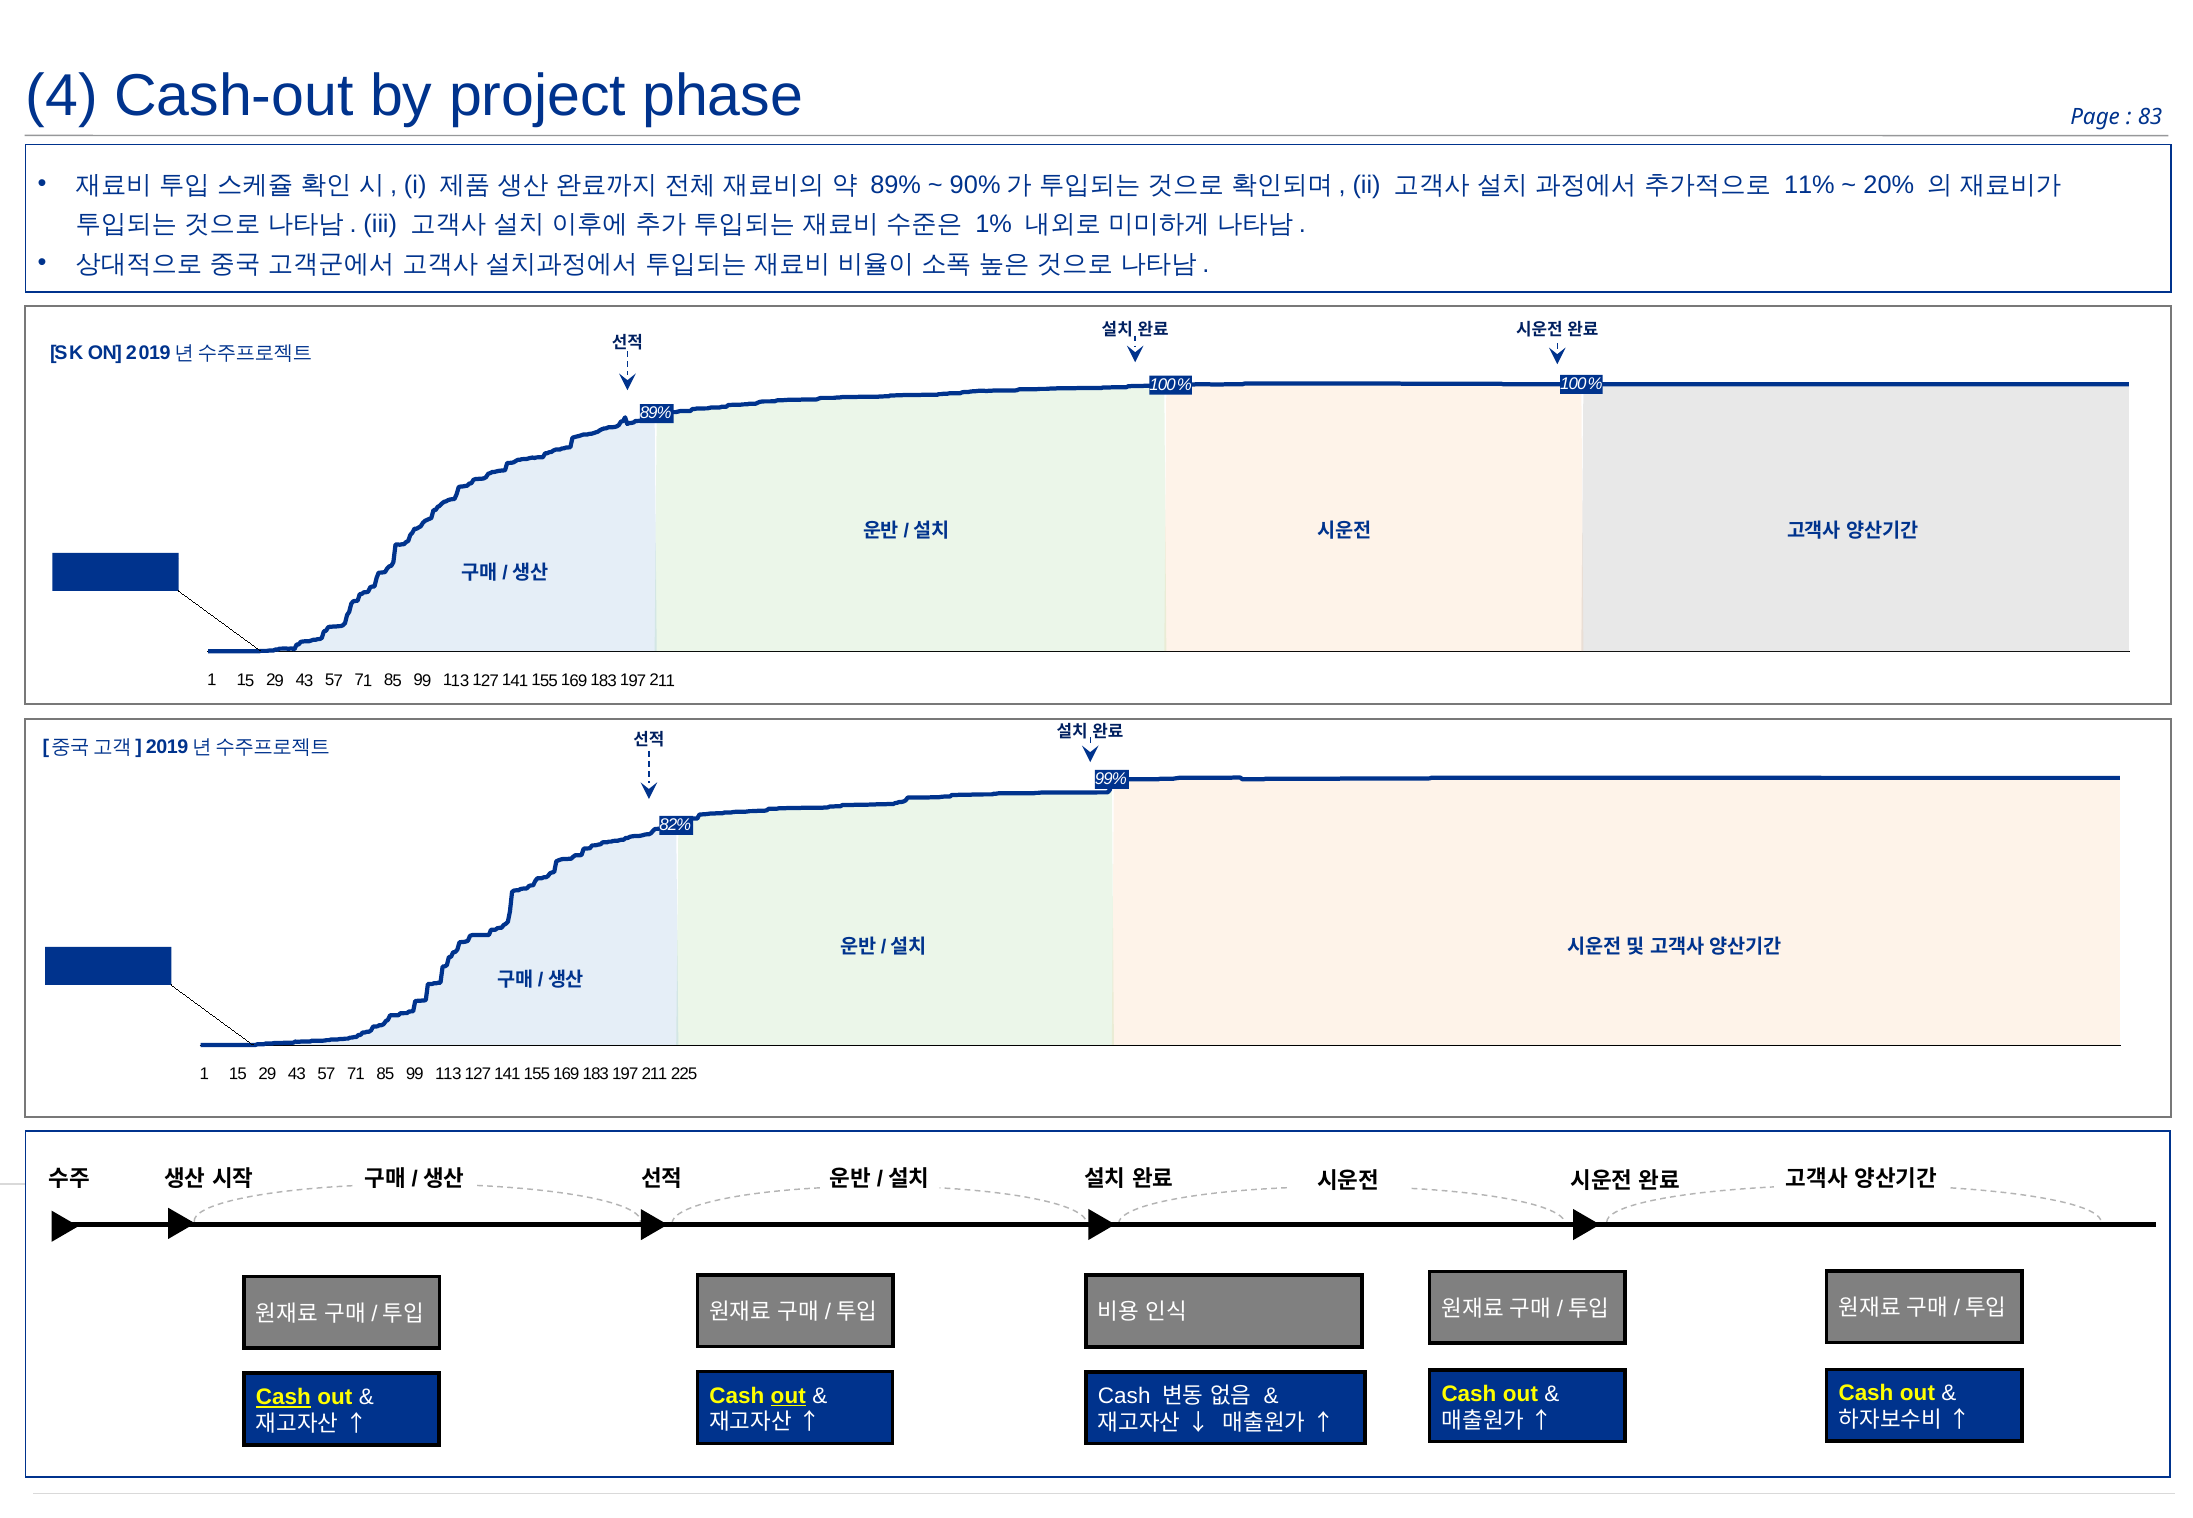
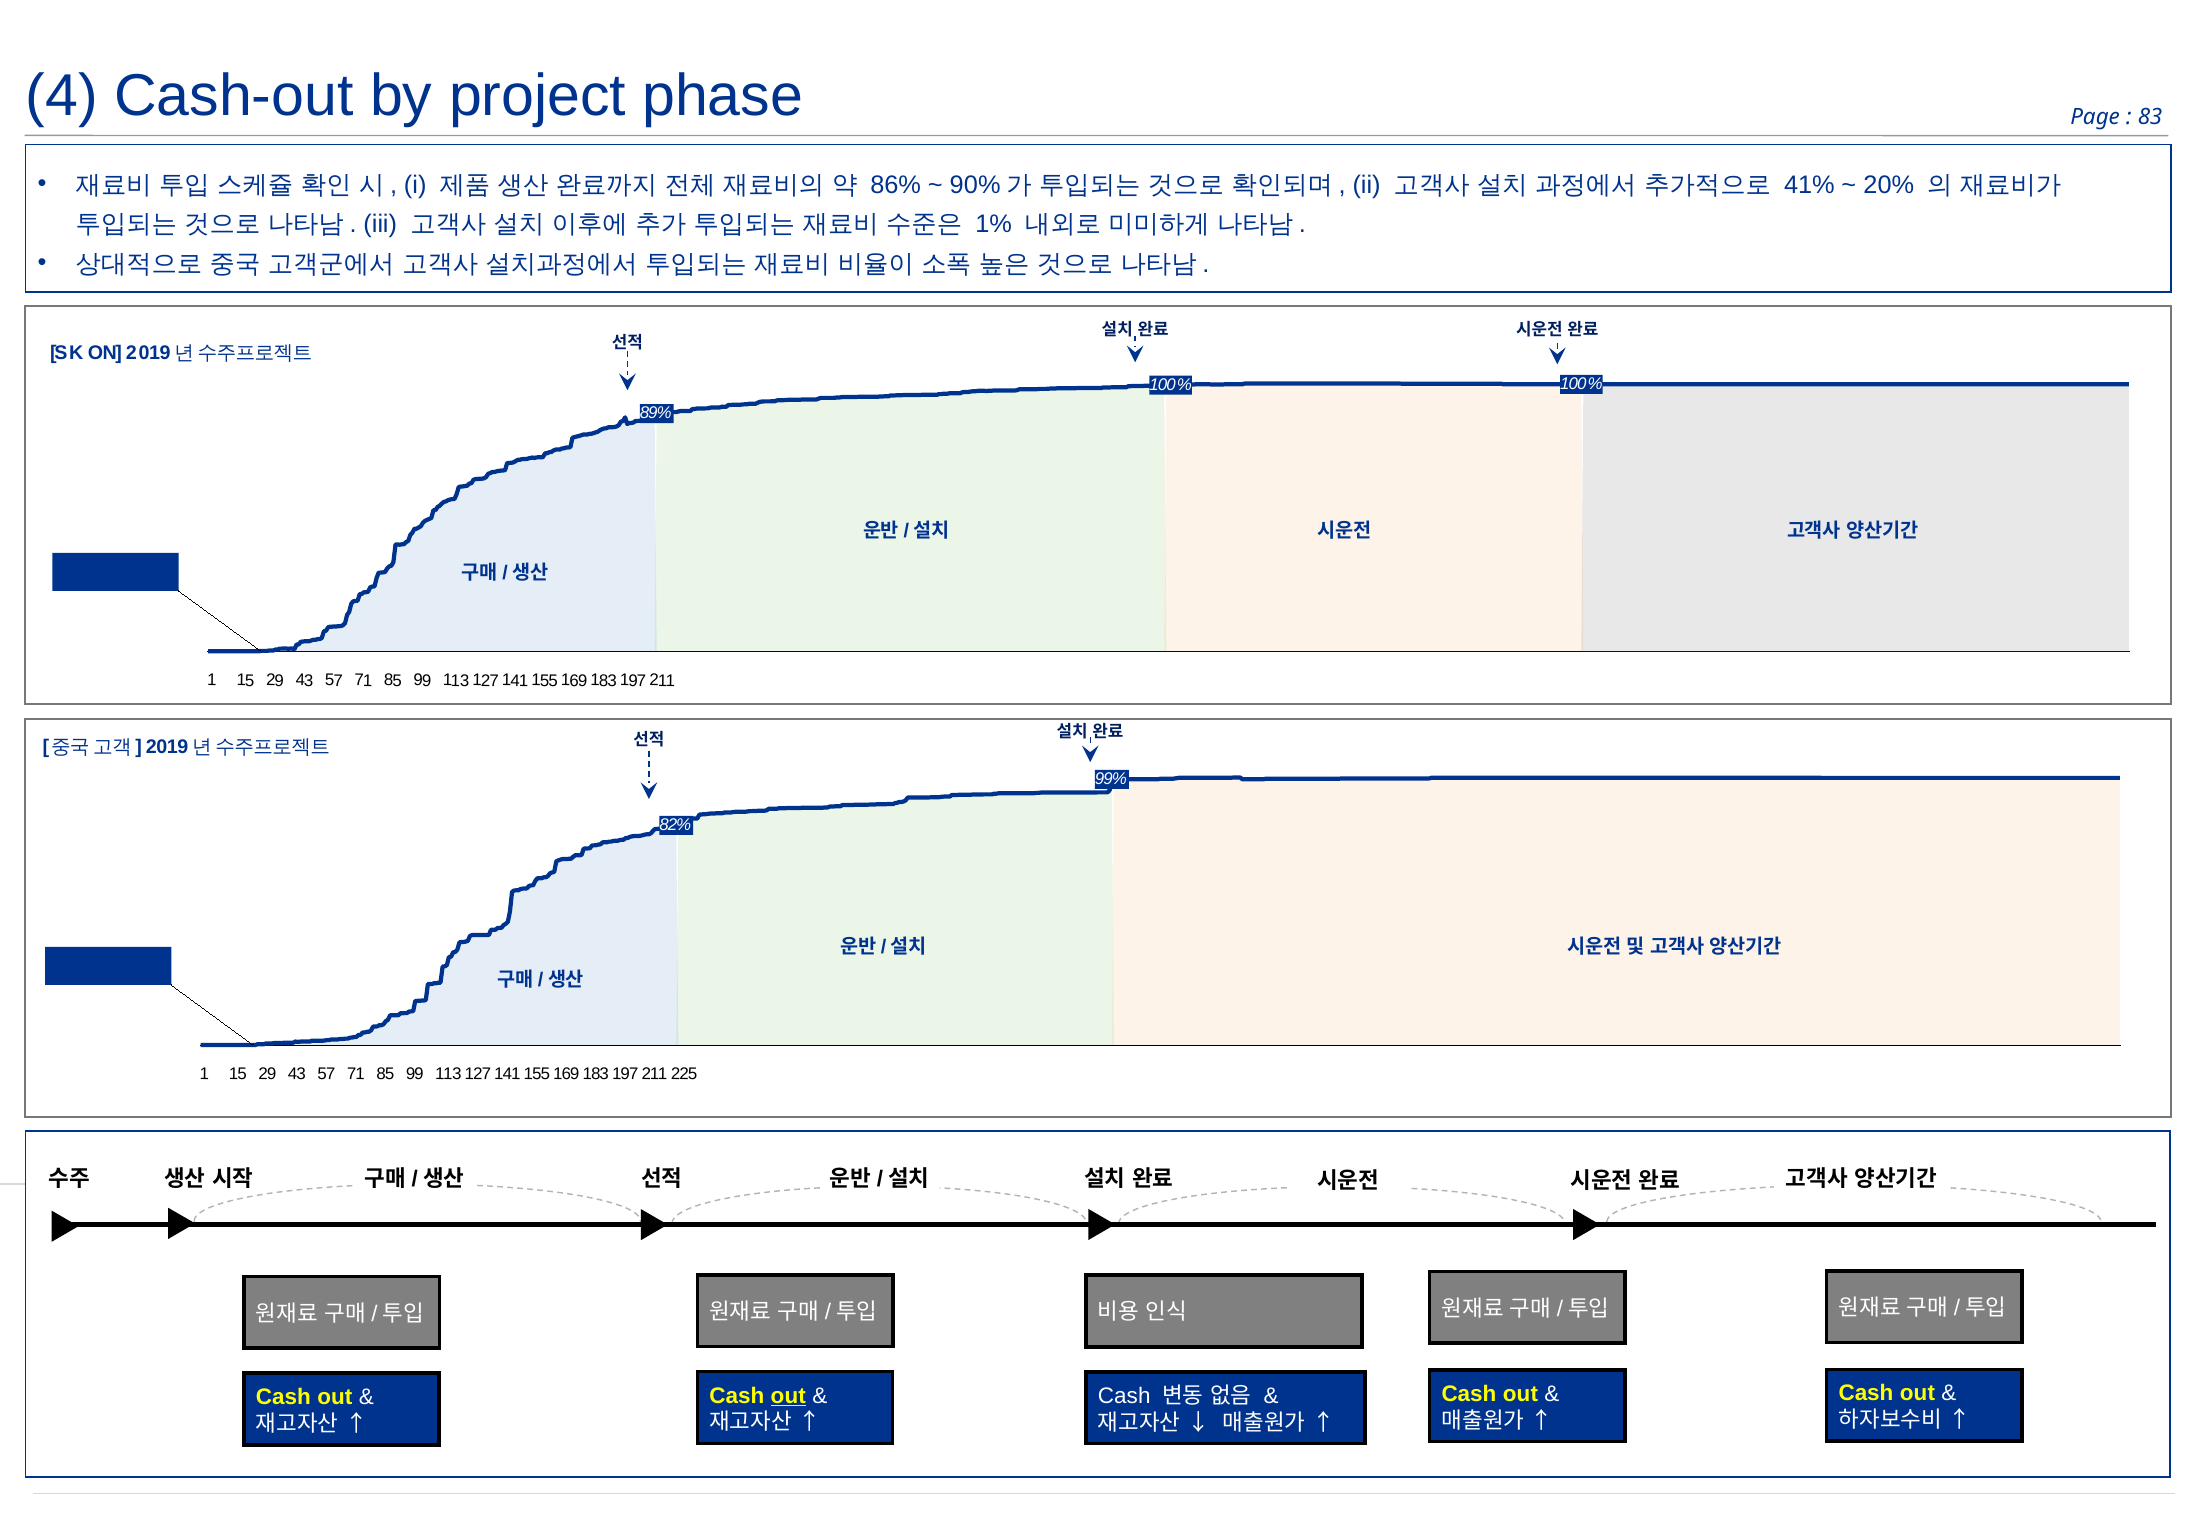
89% at (896, 185): 89% -> 86%
11%: 11% -> 41%
Cash at (283, 1397) underline: present -> none
